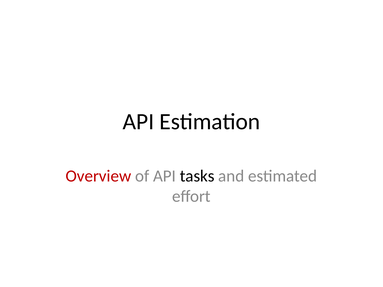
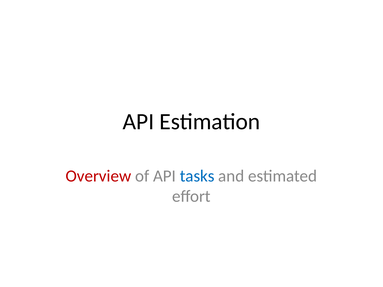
tasks colour: black -> blue
